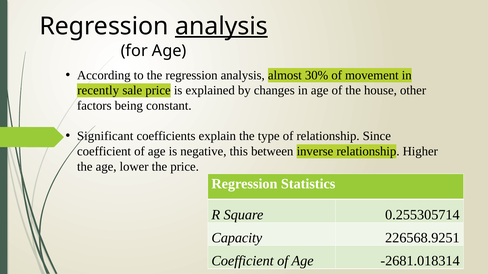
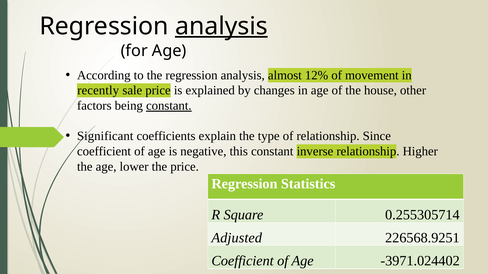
30%: 30% -> 12%
constant at (169, 106) underline: none -> present
this between: between -> constant
Capacity: Capacity -> Adjusted
-2681.018314: -2681.018314 -> -3971.024402
